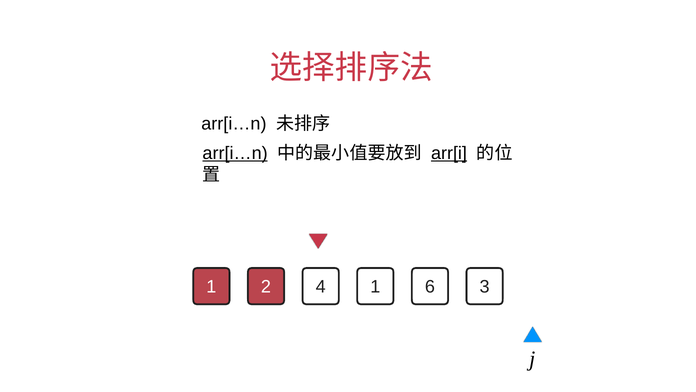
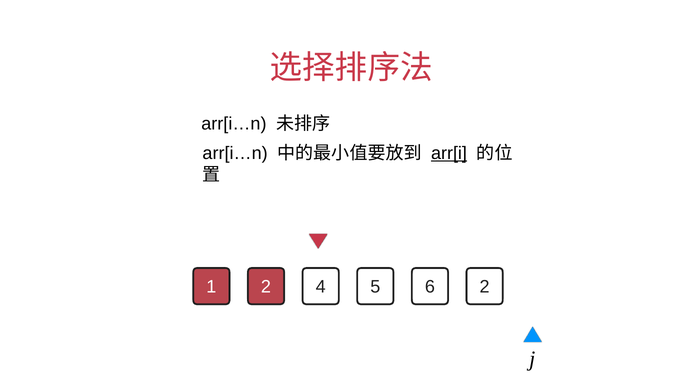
arr[i…n at (235, 153) underline: present -> none
2 1: 1 -> 5
1 3: 3 -> 2
